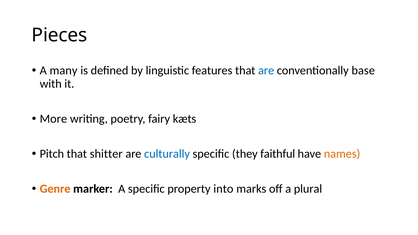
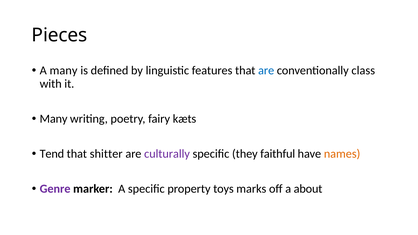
base: base -> class
More at (53, 119): More -> Many
Pitch: Pitch -> Tend
culturally colour: blue -> purple
Genre colour: orange -> purple
into: into -> toys
plural: plural -> about
